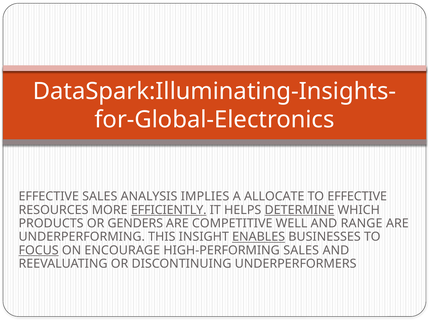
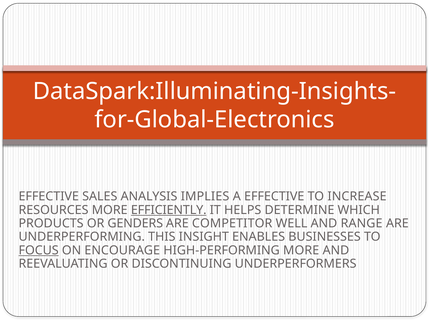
A ALLOCATE: ALLOCATE -> EFFECTIVE
TO EFFECTIVE: EFFECTIVE -> INCREASE
DETERMINE underline: present -> none
COMPETITIVE: COMPETITIVE -> COMPETITOR
ENABLES underline: present -> none
HIGH-PERFORMING SALES: SALES -> MORE
